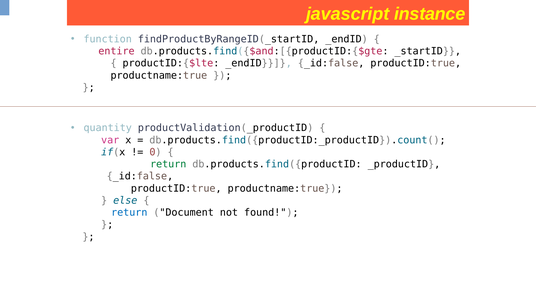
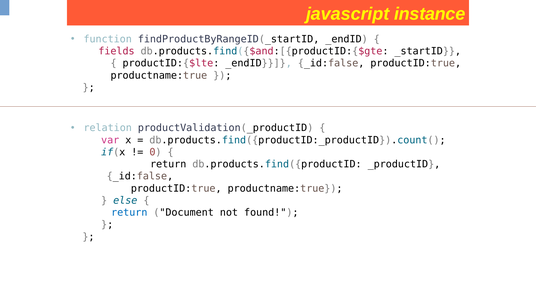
entire: entire -> fields
quantity: quantity -> relation
return at (168, 164) colour: green -> black
